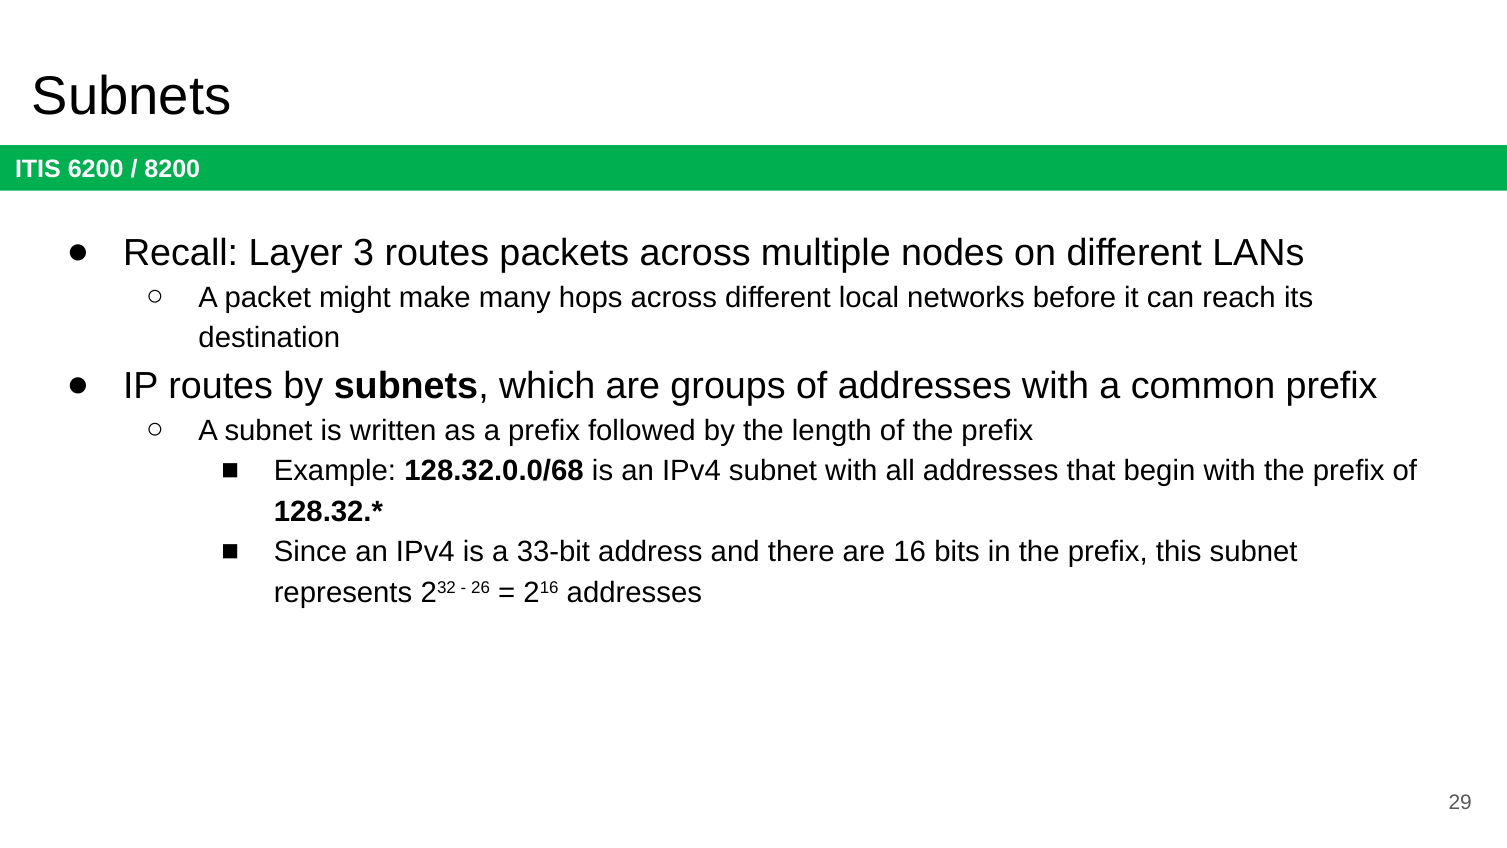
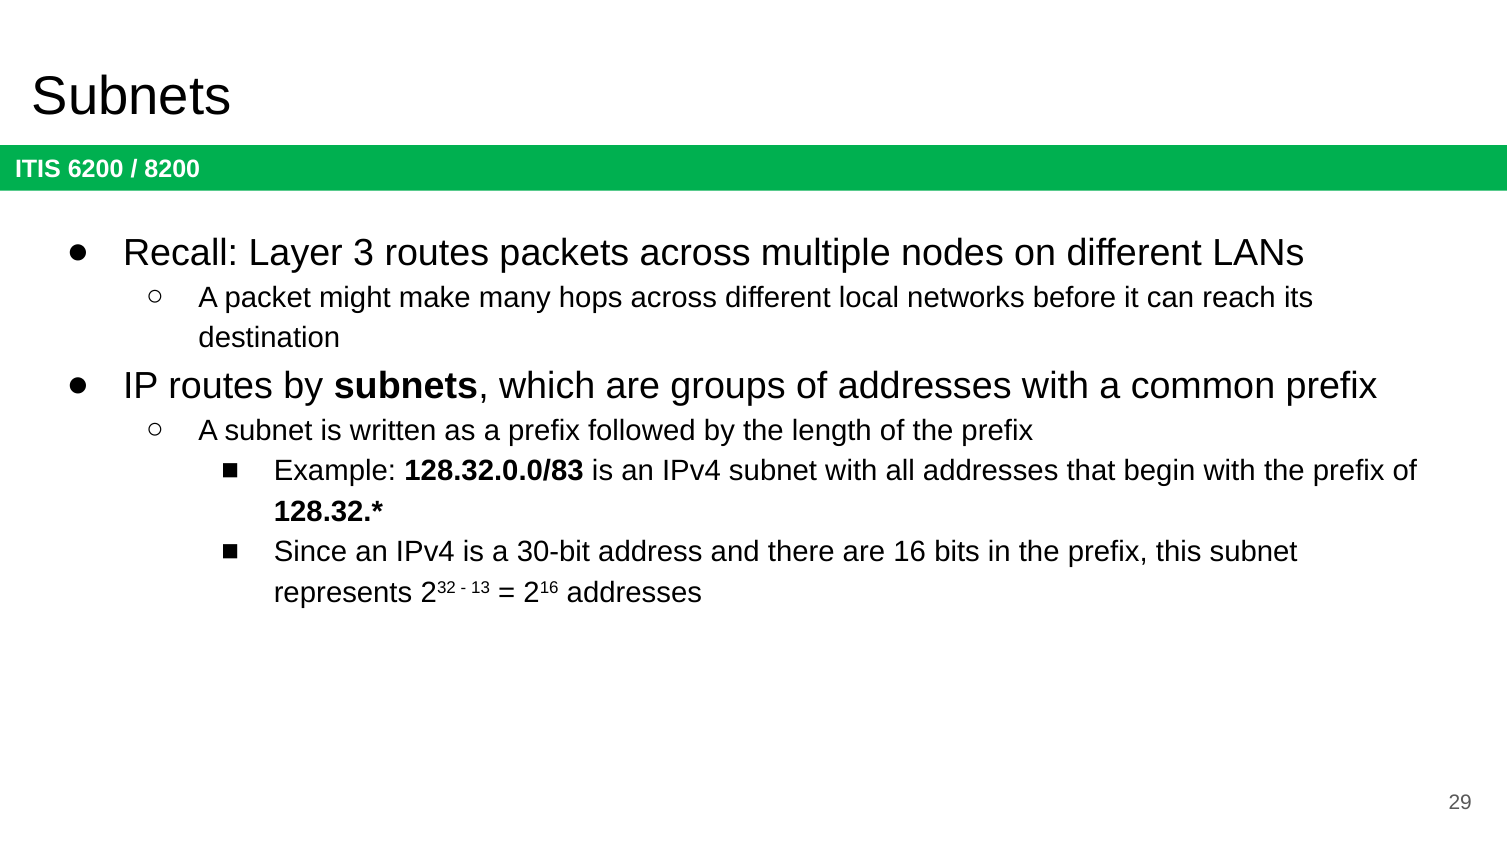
128.32.0.0/68: 128.32.0.0/68 -> 128.32.0.0/83
33-bit: 33-bit -> 30-bit
26: 26 -> 13
